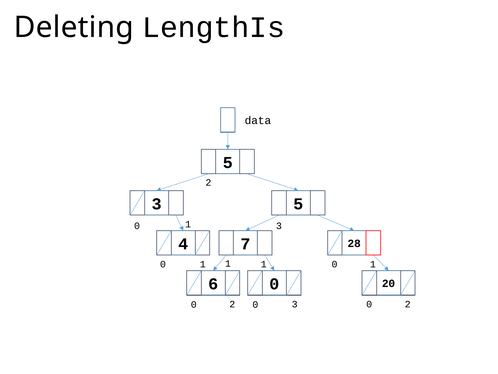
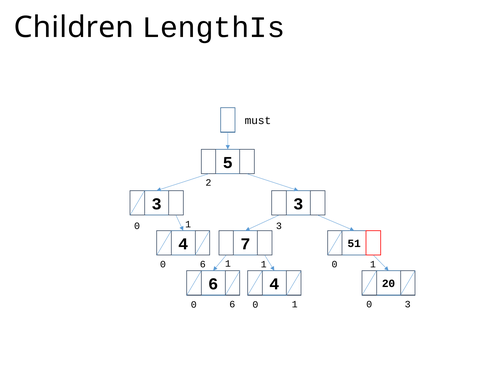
Deleting: Deleting -> Children
data: data -> must
3 5: 5 -> 3
28: 28 -> 51
1 at (203, 264): 1 -> 6
6 0: 0 -> 4
2 at (408, 304): 2 -> 3
2 at (232, 304): 2 -> 6
0 3: 3 -> 1
